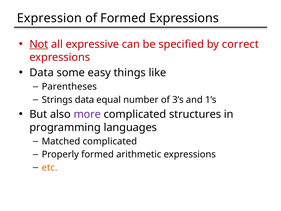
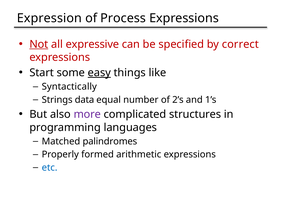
of Formed: Formed -> Process
Data at (42, 73): Data -> Start
easy underline: none -> present
Parentheses: Parentheses -> Syntactically
3’s: 3’s -> 2’s
Matched complicated: complicated -> palindromes
etc colour: orange -> blue
